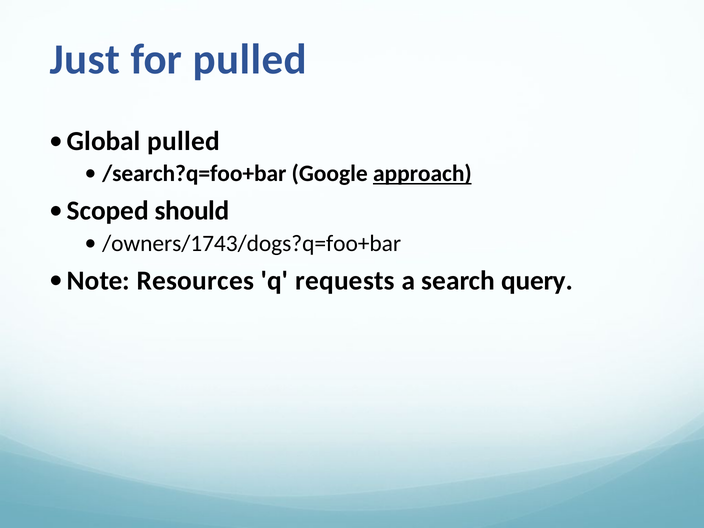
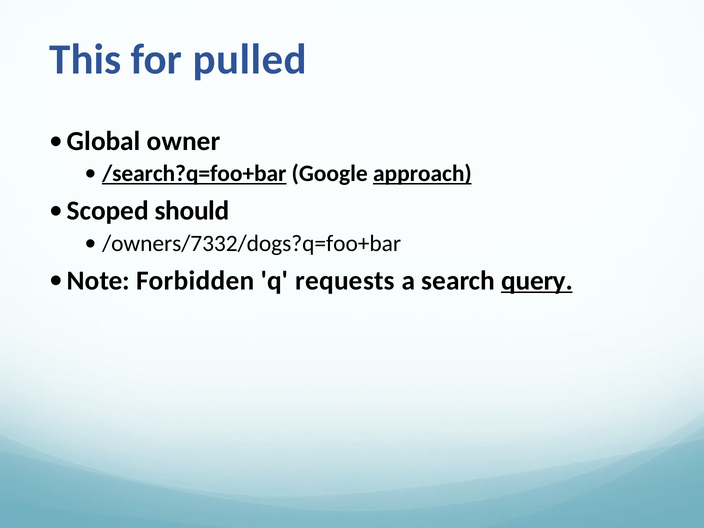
Just: Just -> This
Global pulled: pulled -> owner
/search?q=foo+bar underline: none -> present
/owners/1743/dogs?q=foo+bar: /owners/1743/dogs?q=foo+bar -> /owners/7332/dogs?q=foo+bar
Resources: Resources -> Forbidden
query underline: none -> present
